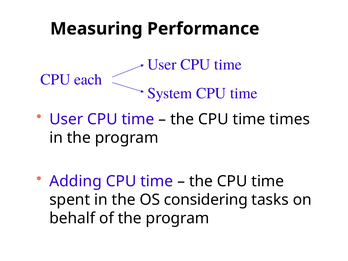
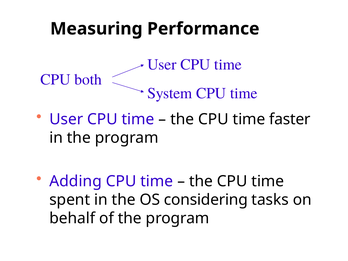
each: each -> both
times: times -> faster
